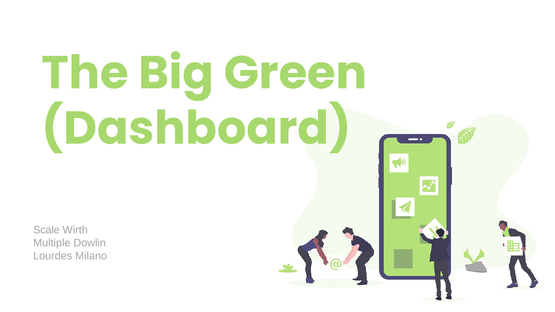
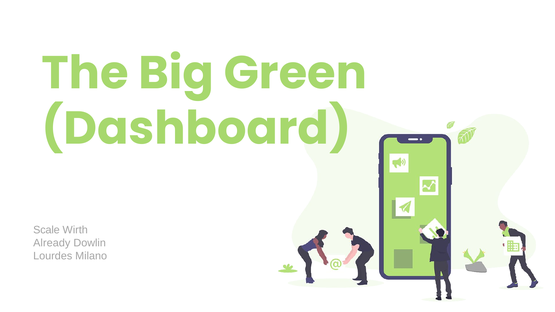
Multiple: Multiple -> Already
